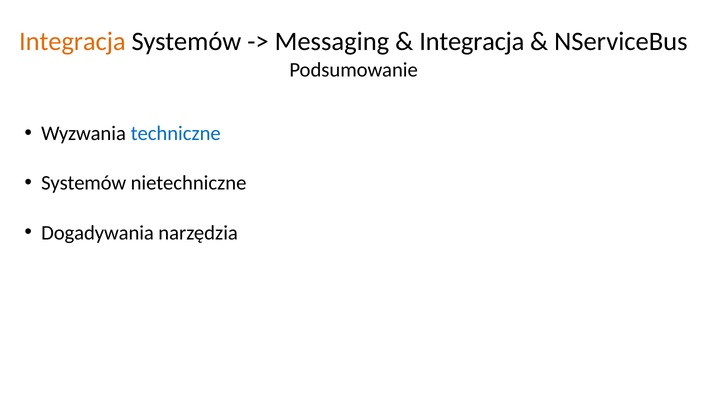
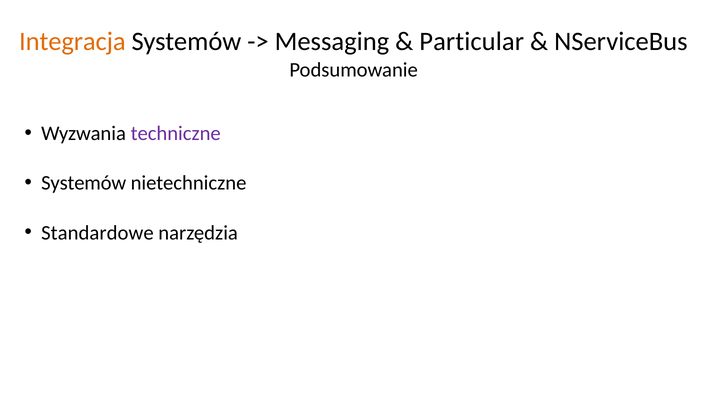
Integracja at (472, 42): Integracja -> Particular
techniczne colour: blue -> purple
Dogadywania: Dogadywania -> Standardowe
